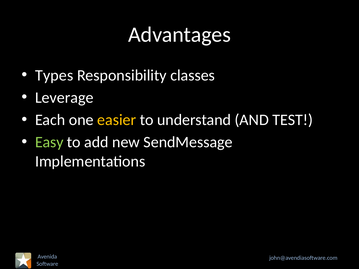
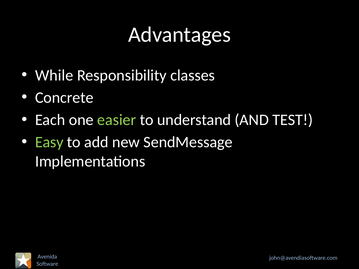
Types: Types -> While
Leverage: Leverage -> Concrete
easier colour: yellow -> light green
